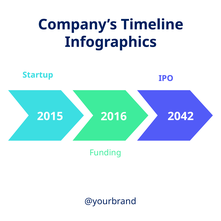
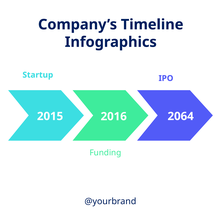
2042: 2042 -> 2064
